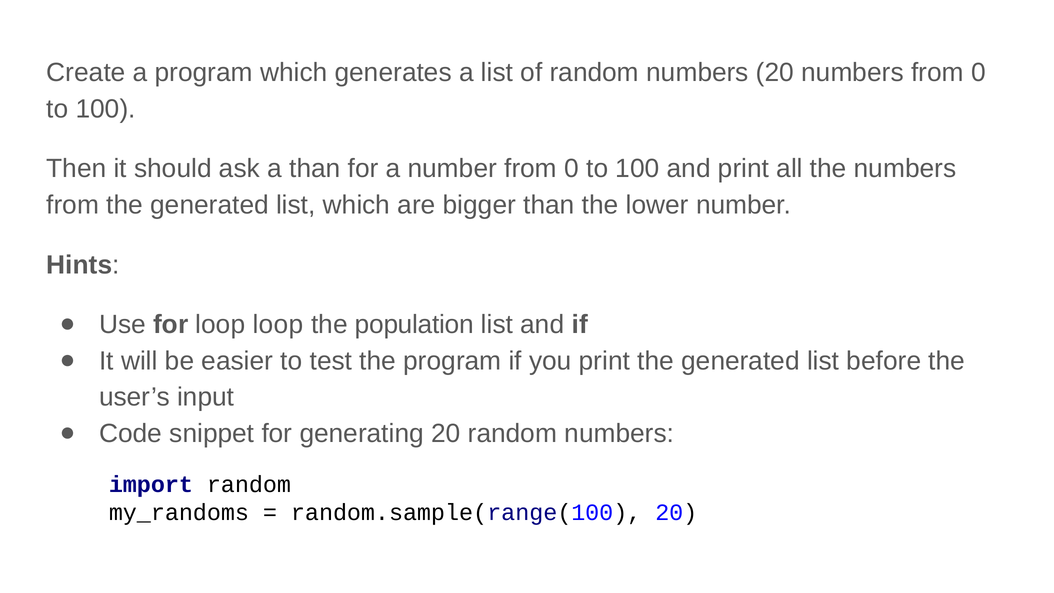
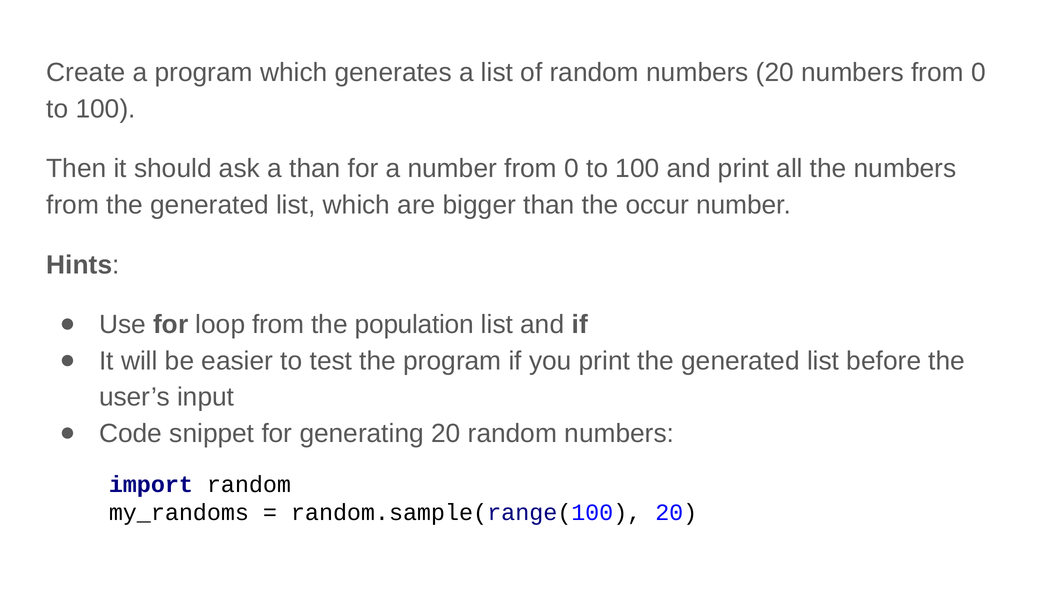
lower: lower -> occur
loop loop: loop -> from
